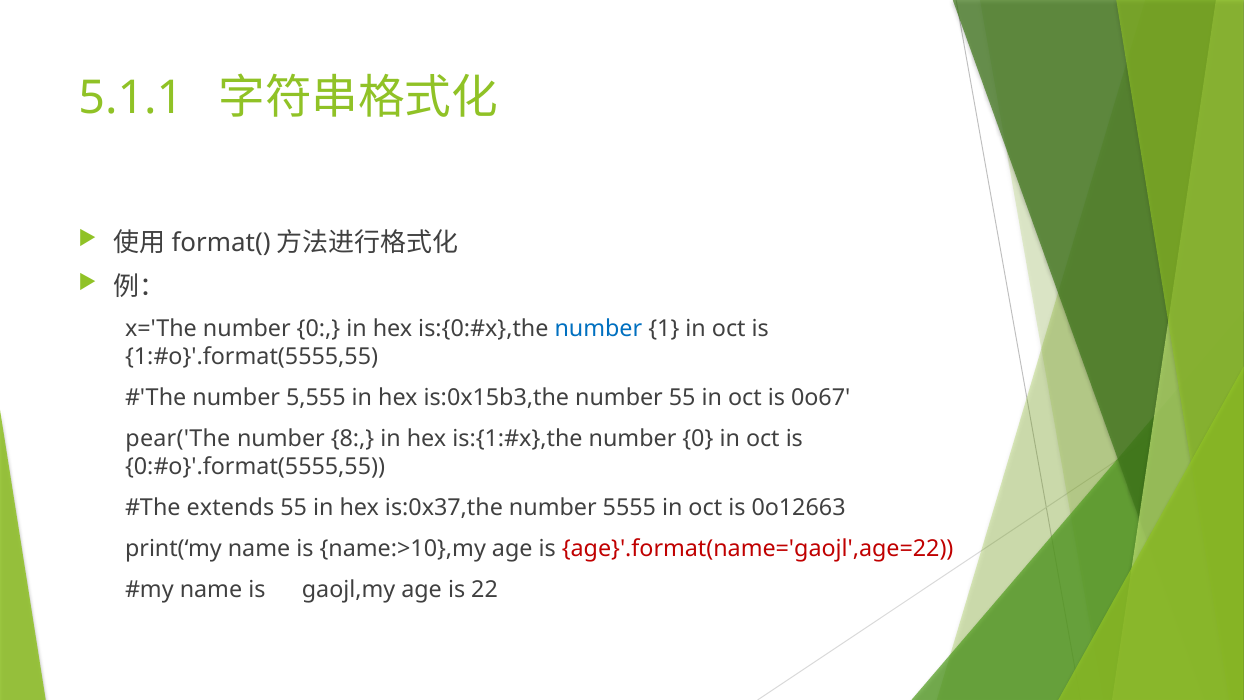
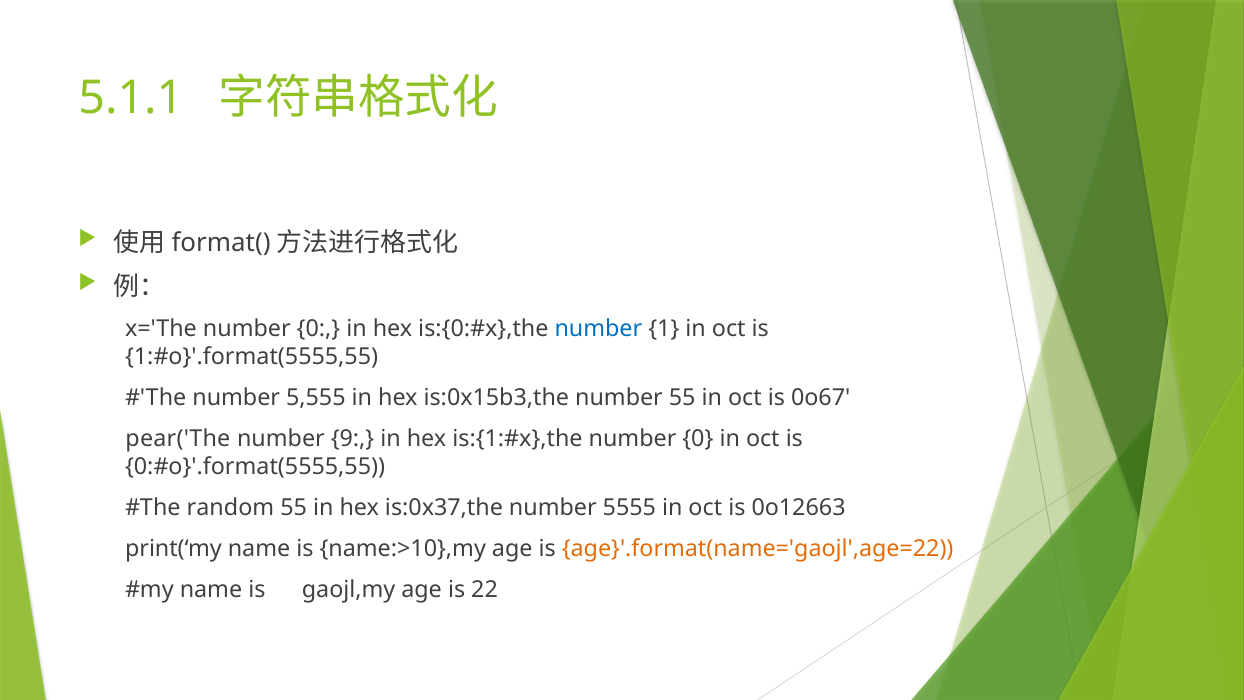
8: 8 -> 9
extends: extends -> random
age}'.format(name='gaojl',age=22 colour: red -> orange
